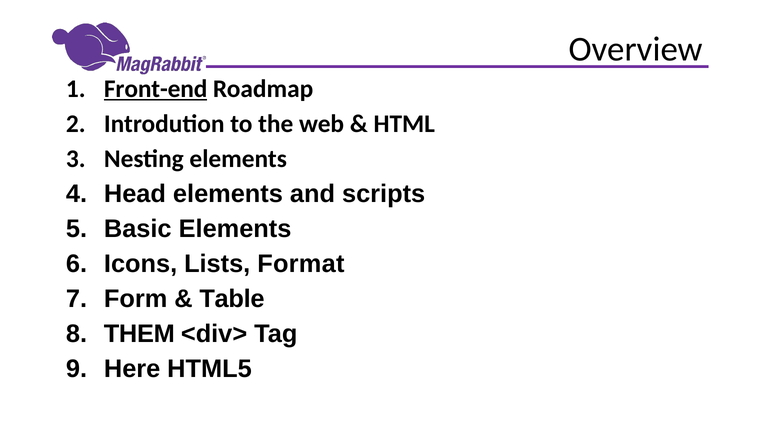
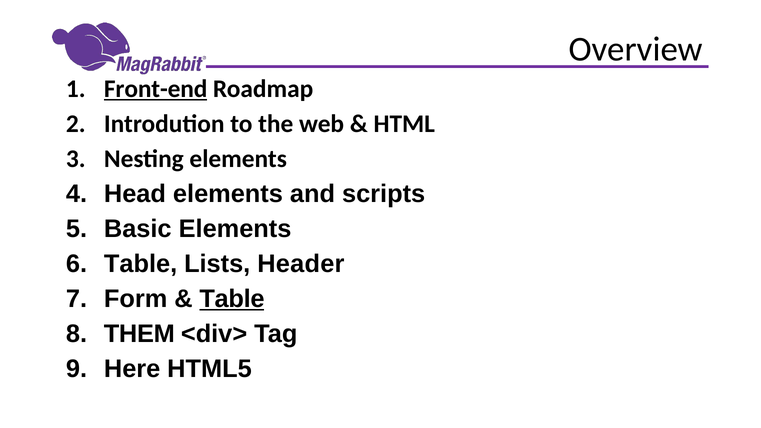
Icons at (141, 264): Icons -> Table
Format: Format -> Header
Table at (232, 299) underline: none -> present
